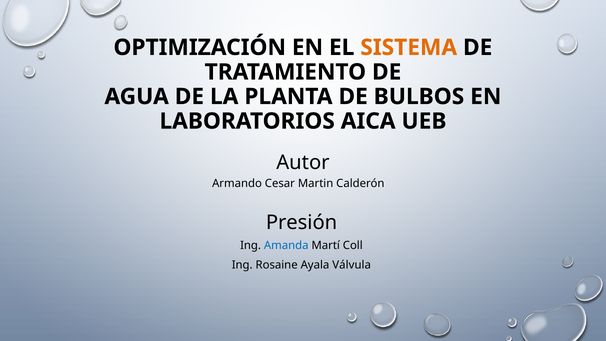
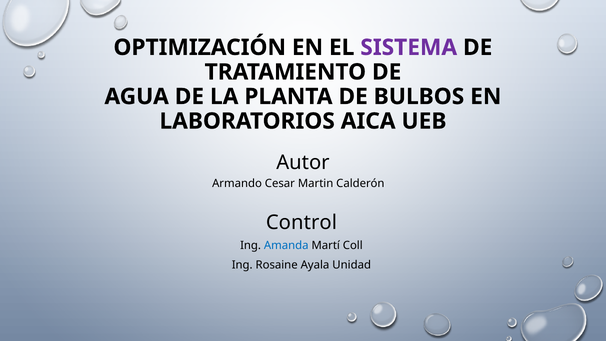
SISTEMA colour: orange -> purple
Presión: Presión -> Control
Válvula: Válvula -> Unidad
